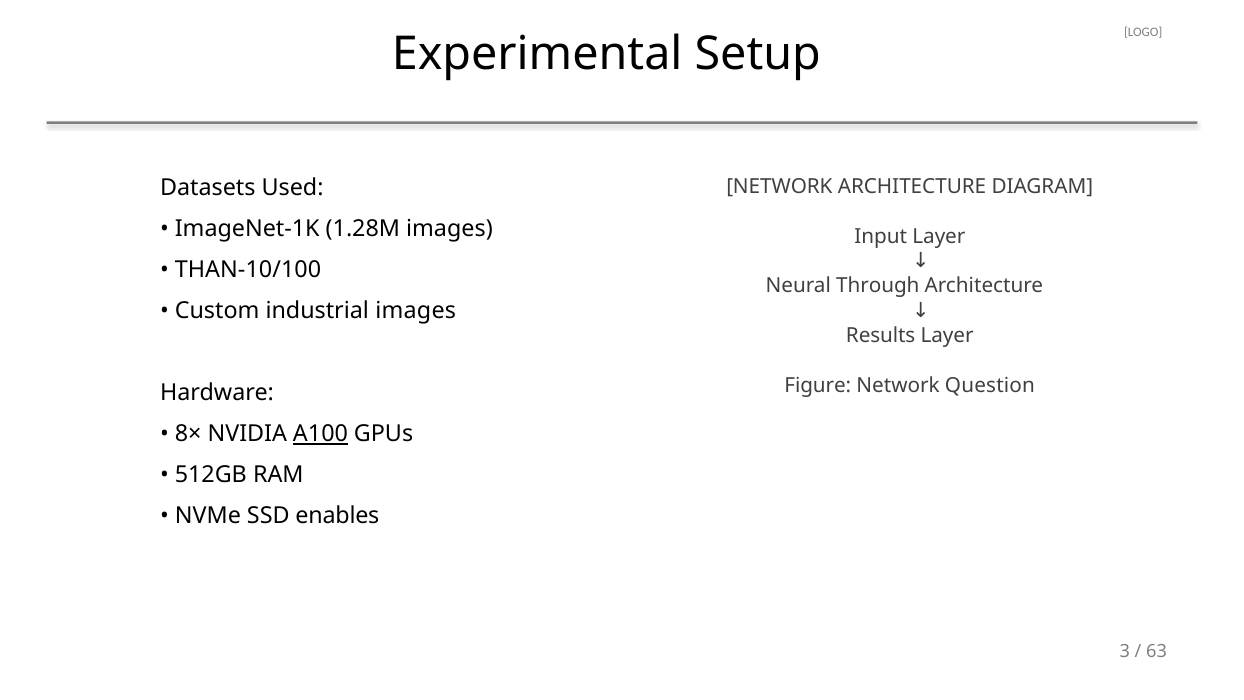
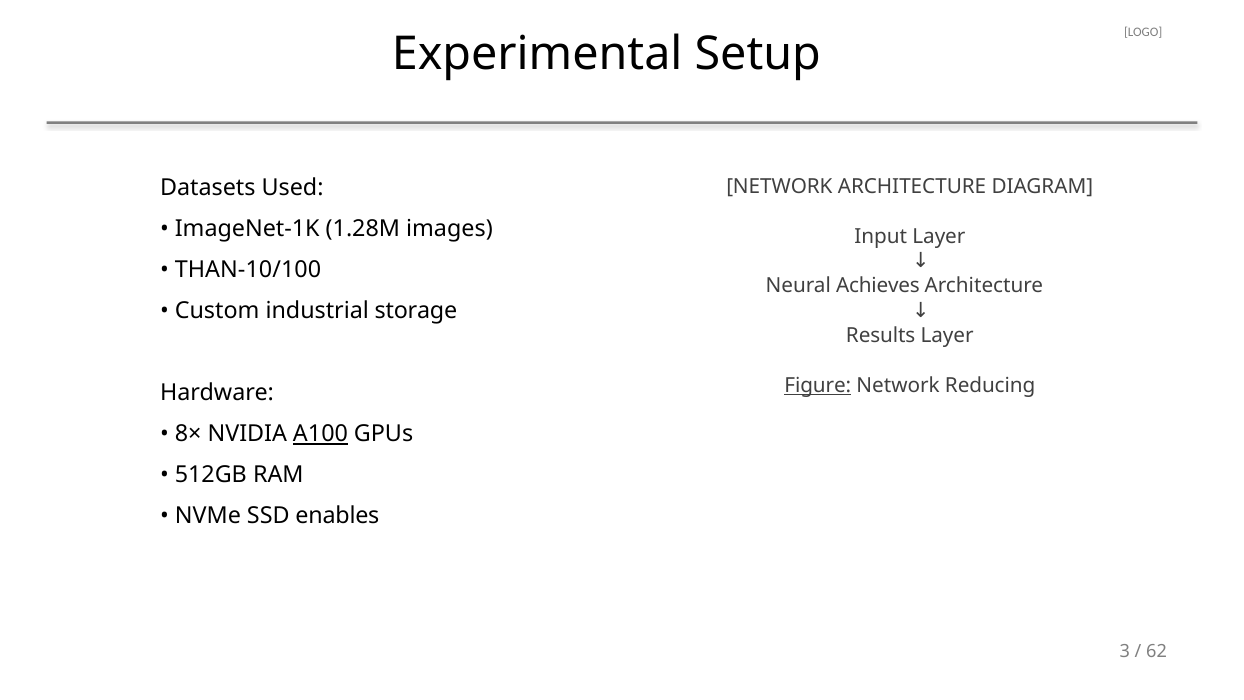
Through: Through -> Achieves
industrial images: images -> storage
Figure underline: none -> present
Question: Question -> Reducing
63: 63 -> 62
